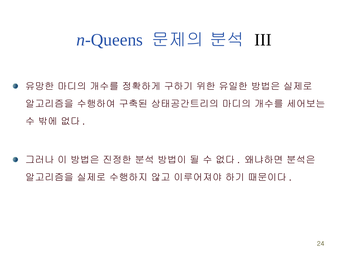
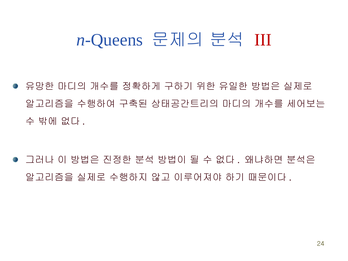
III colour: black -> red
